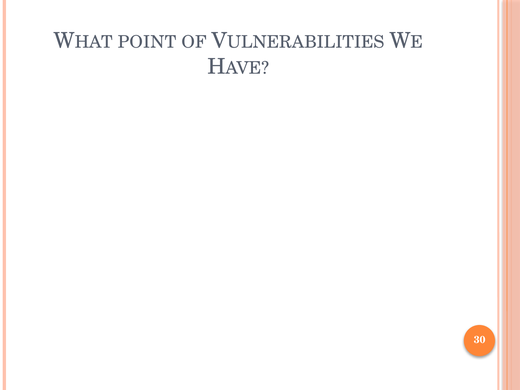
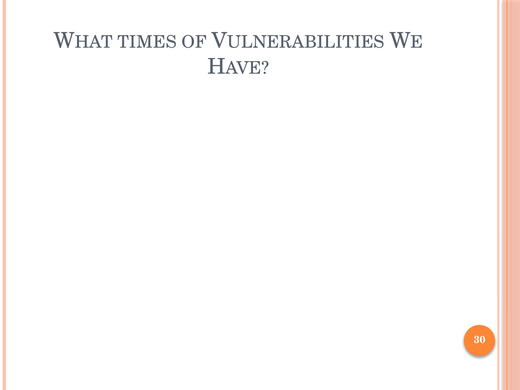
POINT: POINT -> TIMES
